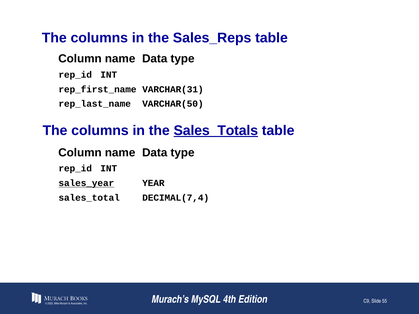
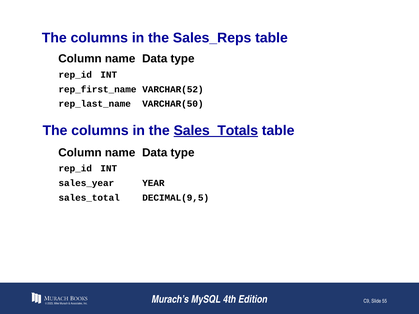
VARCHAR(31: VARCHAR(31 -> VARCHAR(52
sales_year underline: present -> none
DECIMAL(7,4: DECIMAL(7,4 -> DECIMAL(9,5
